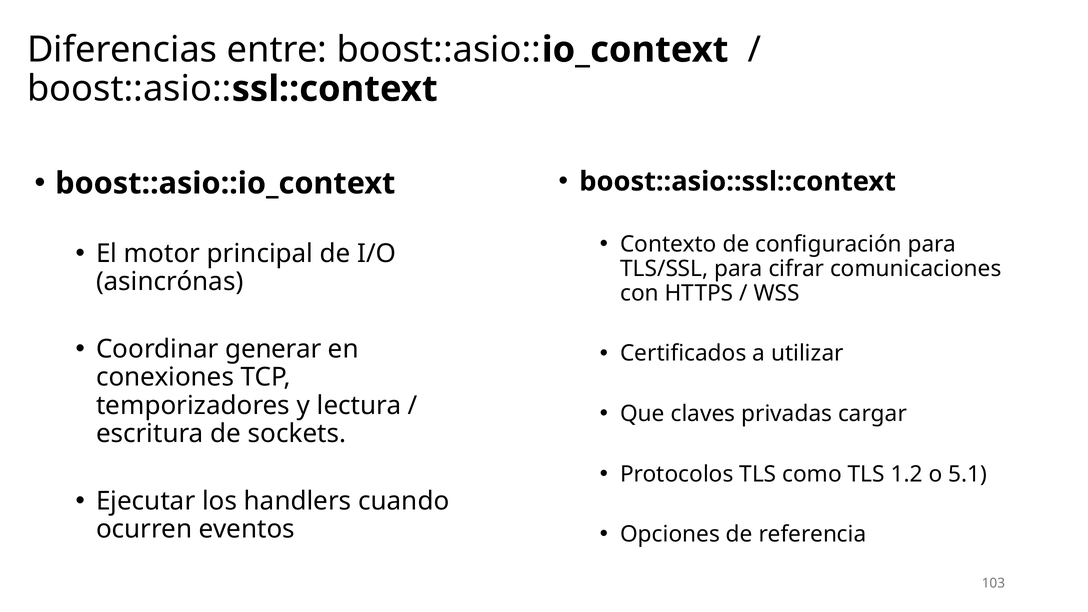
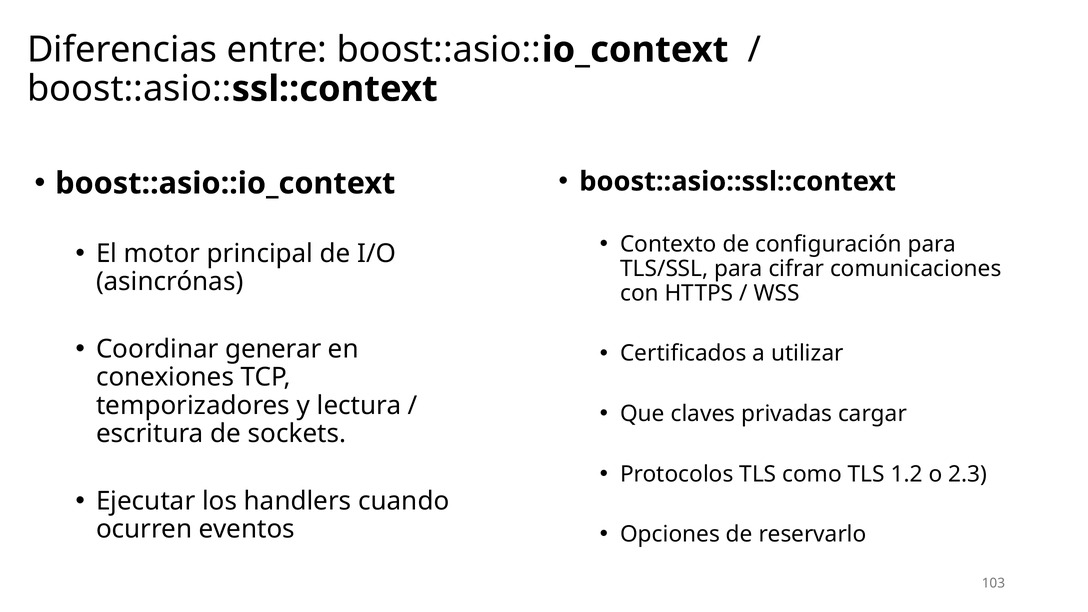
5.1: 5.1 -> 2.3
referencia: referencia -> reservarlo
